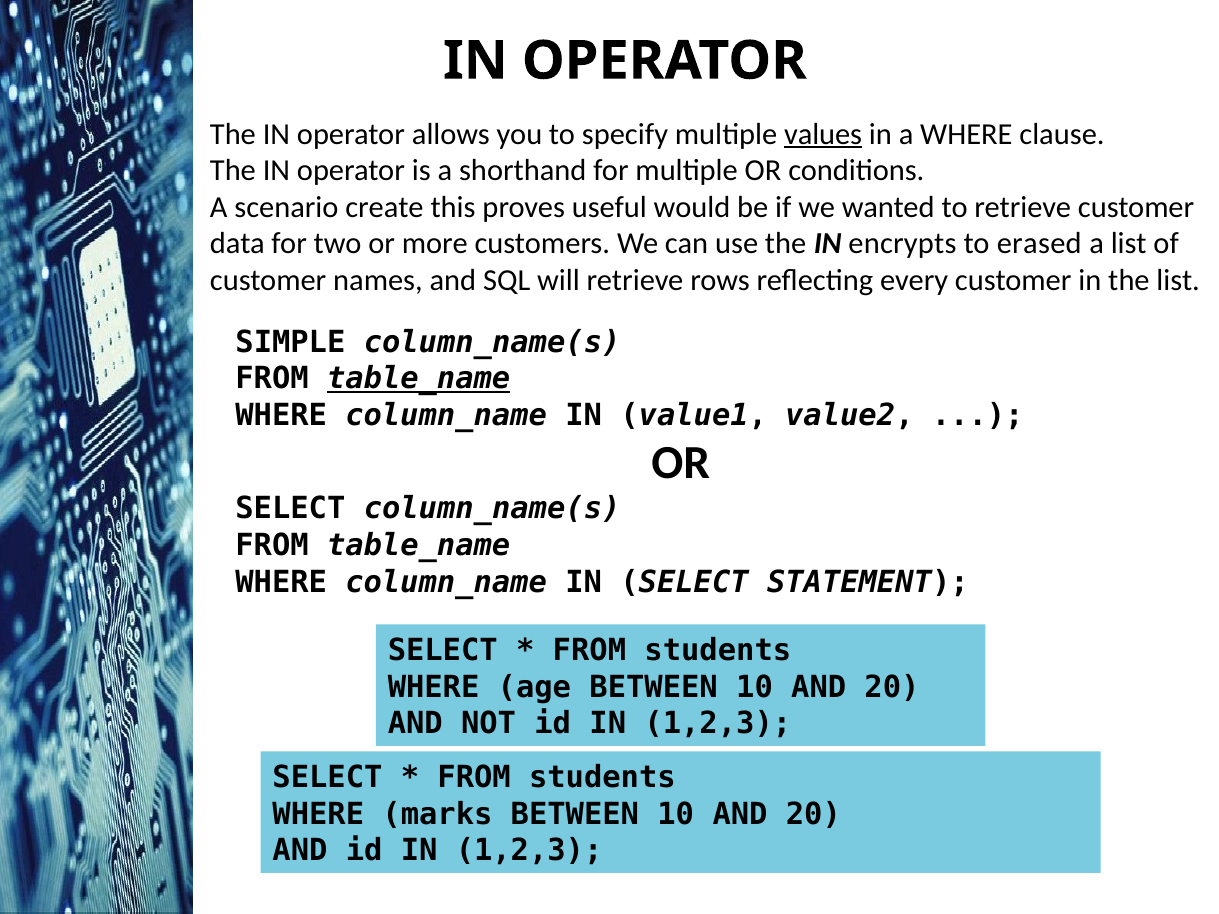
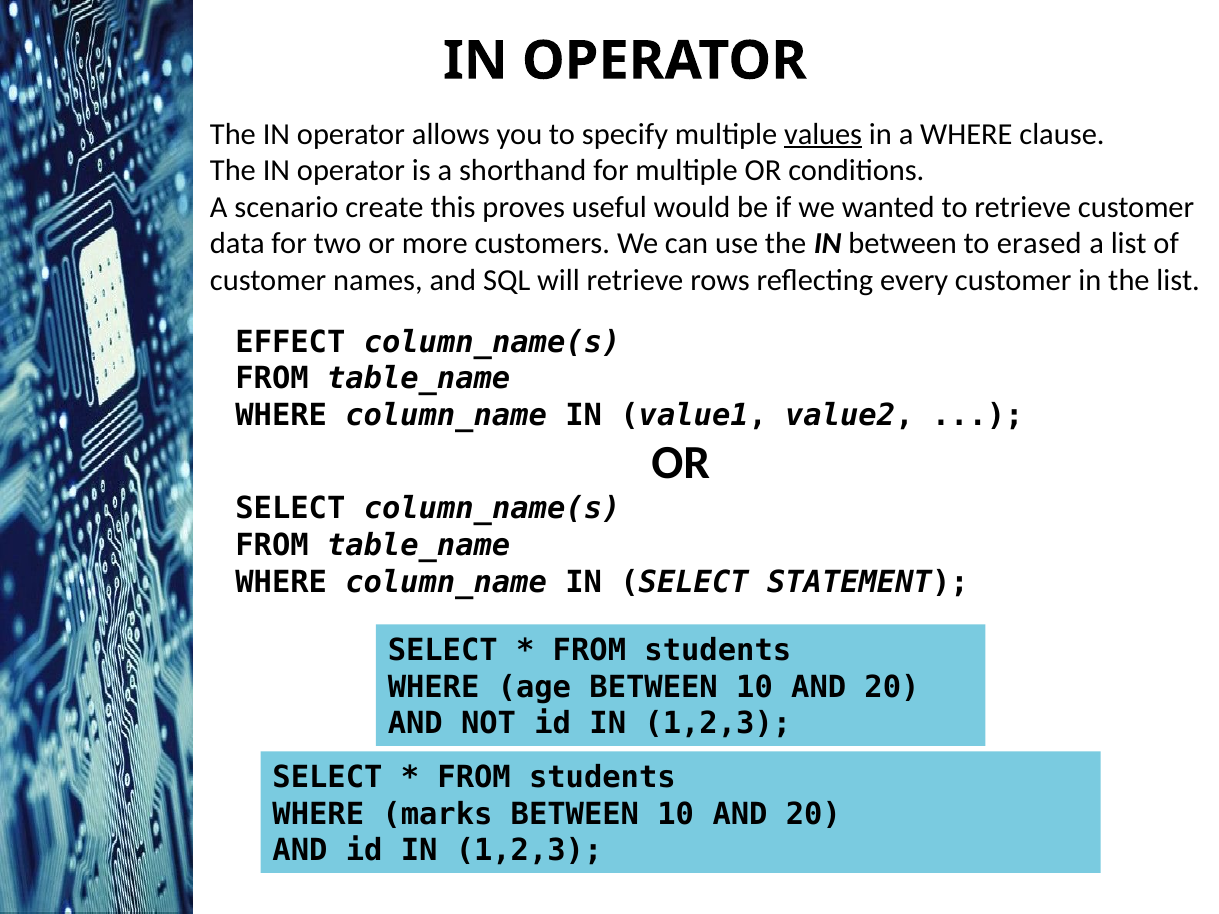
IN encrypts: encrypts -> between
SIMPLE: SIMPLE -> EFFECT
table_name at (419, 379) underline: present -> none
